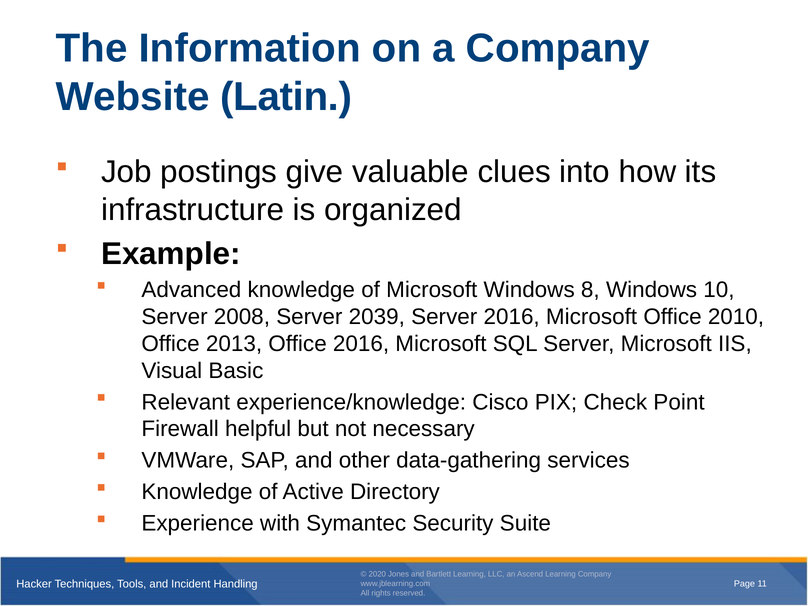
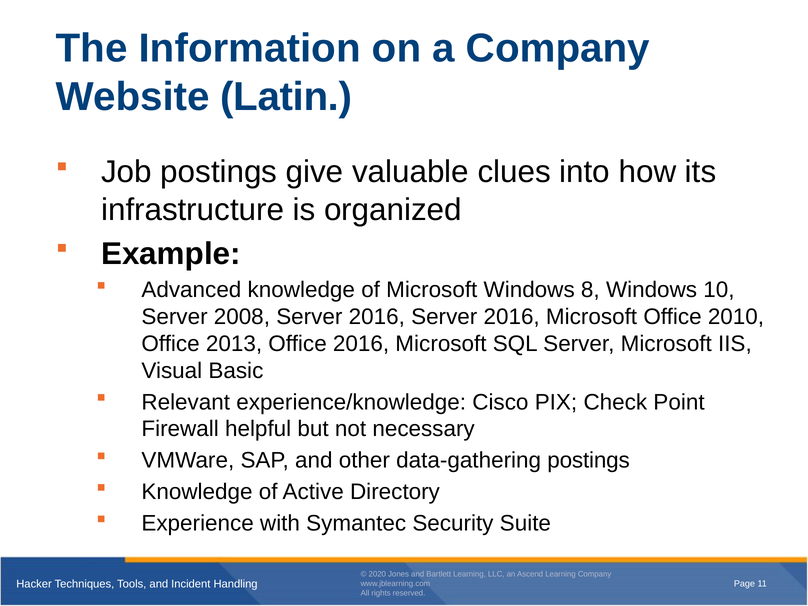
2008 Server 2039: 2039 -> 2016
data-gathering services: services -> postings
